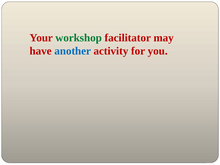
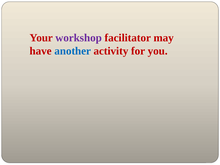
workshop colour: green -> purple
